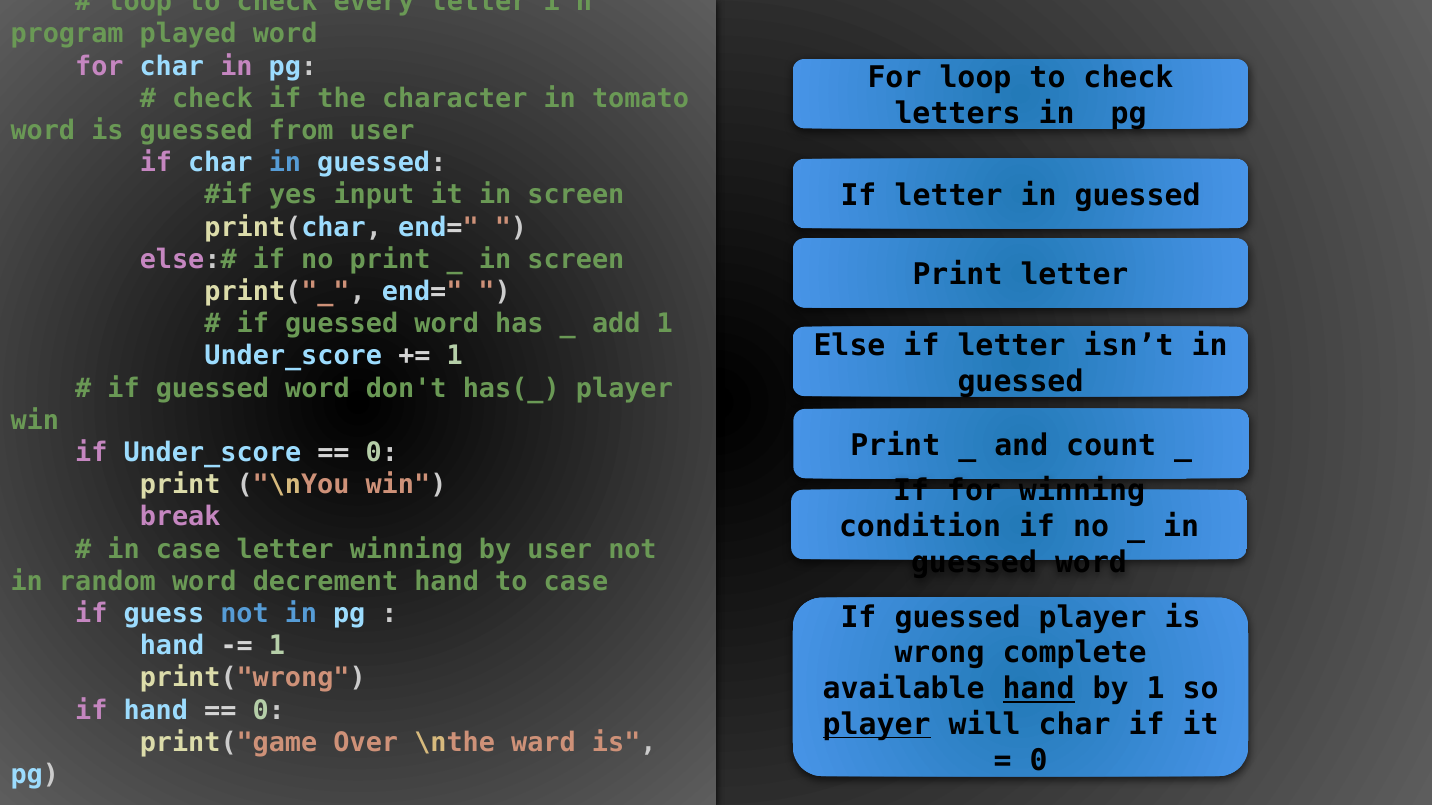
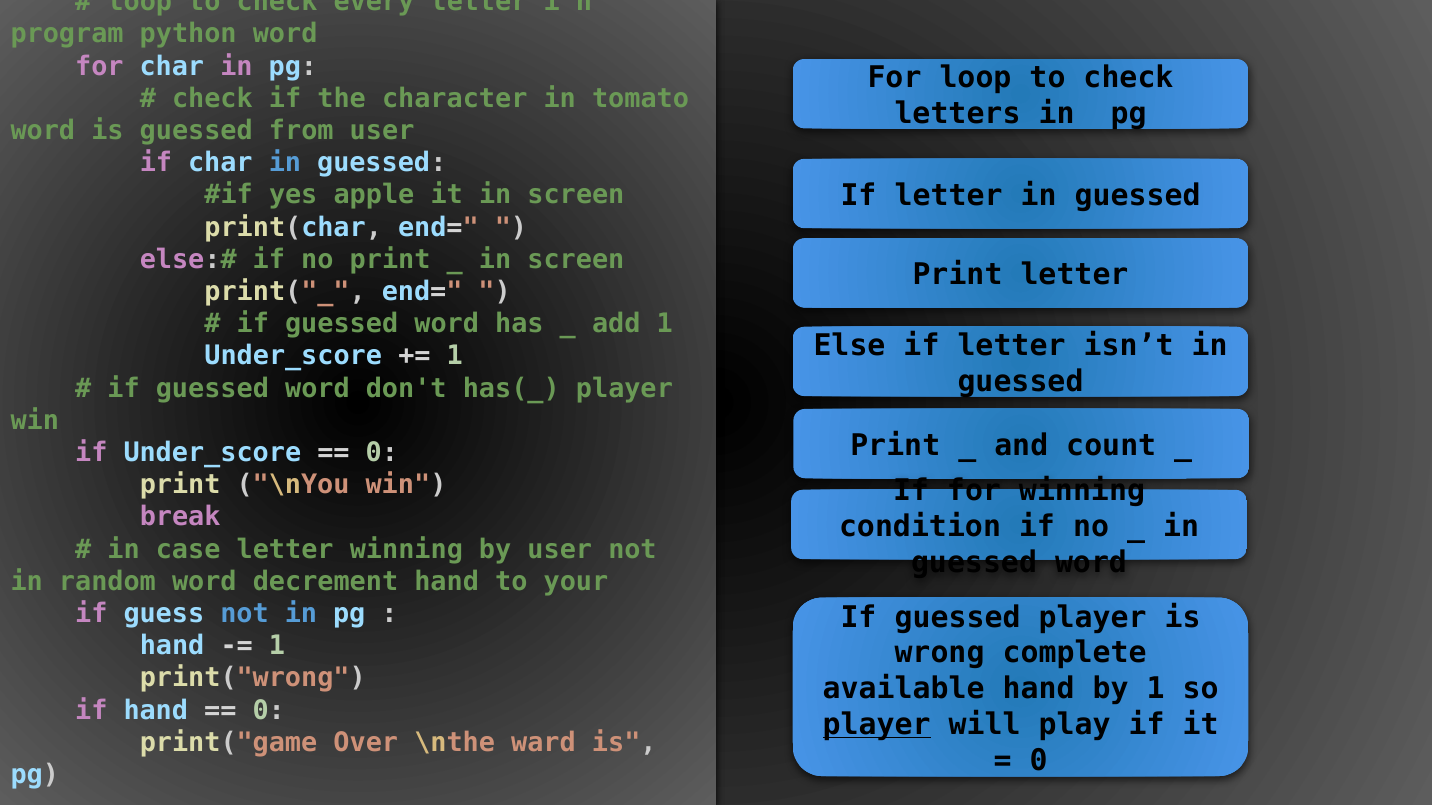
played at (188, 34): played -> python
input at (374, 195): input -> apple
to case: case -> your
hand at (1039, 689) underline: present -> none
will char: char -> play
